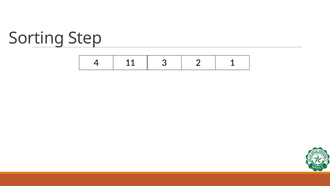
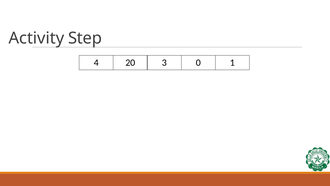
Sorting: Sorting -> Activity
11: 11 -> 20
2: 2 -> 0
